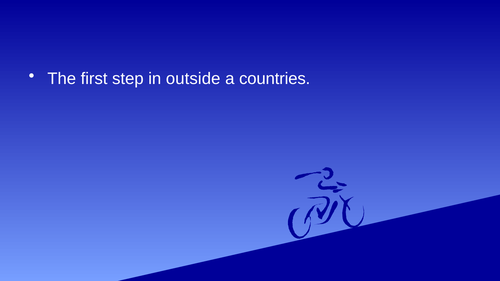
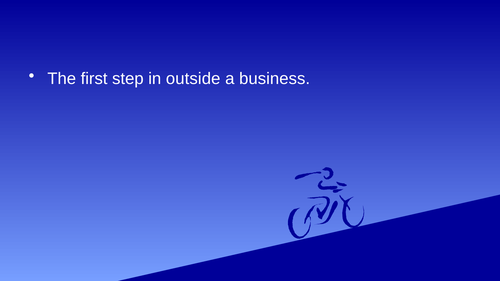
countries: countries -> business
